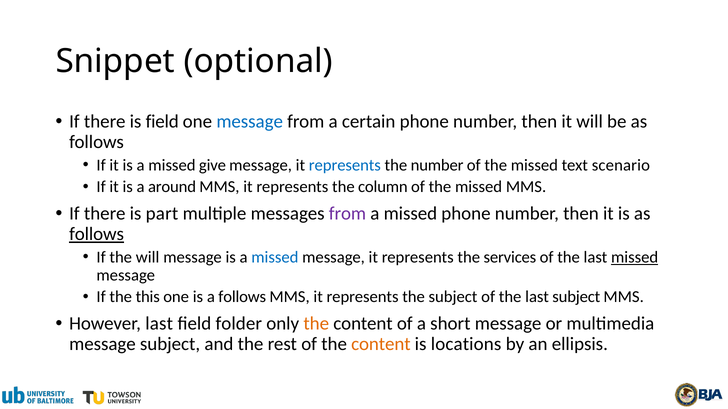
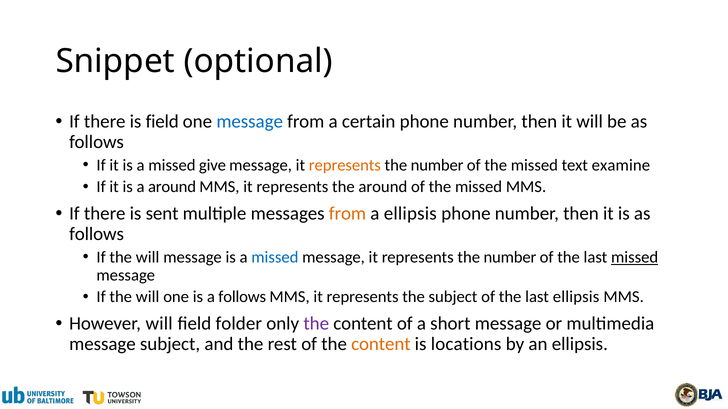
represents at (345, 165) colour: blue -> orange
scenario: scenario -> examine
the column: column -> around
part: part -> sent
from at (347, 214) colour: purple -> orange
missed at (410, 214): missed -> ellipsis
follows at (97, 234) underline: present -> none
services at (510, 257): services -> number
this at (148, 297): this -> will
last subject: subject -> ellipsis
However last: last -> will
the at (316, 324) colour: orange -> purple
